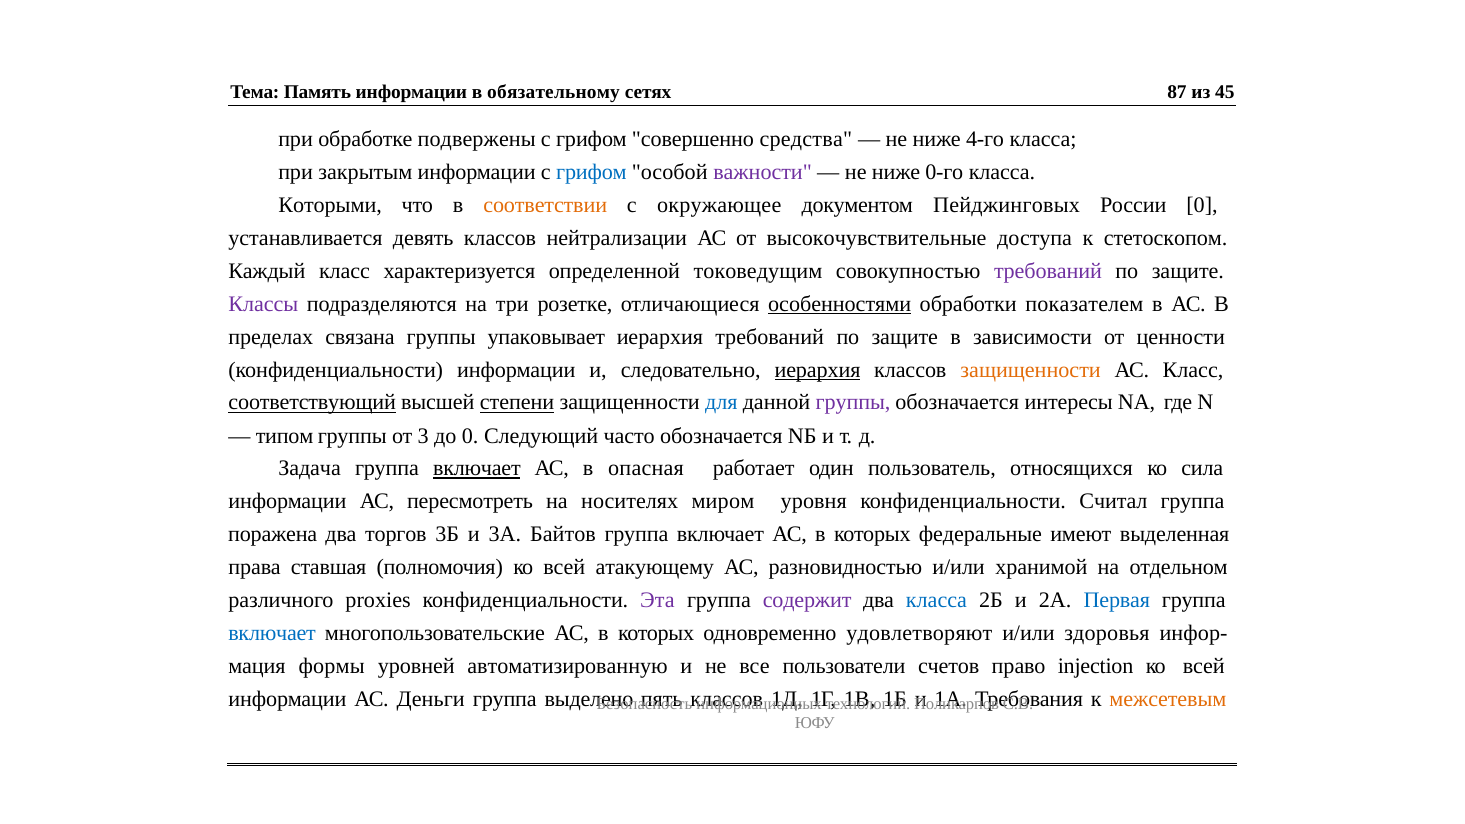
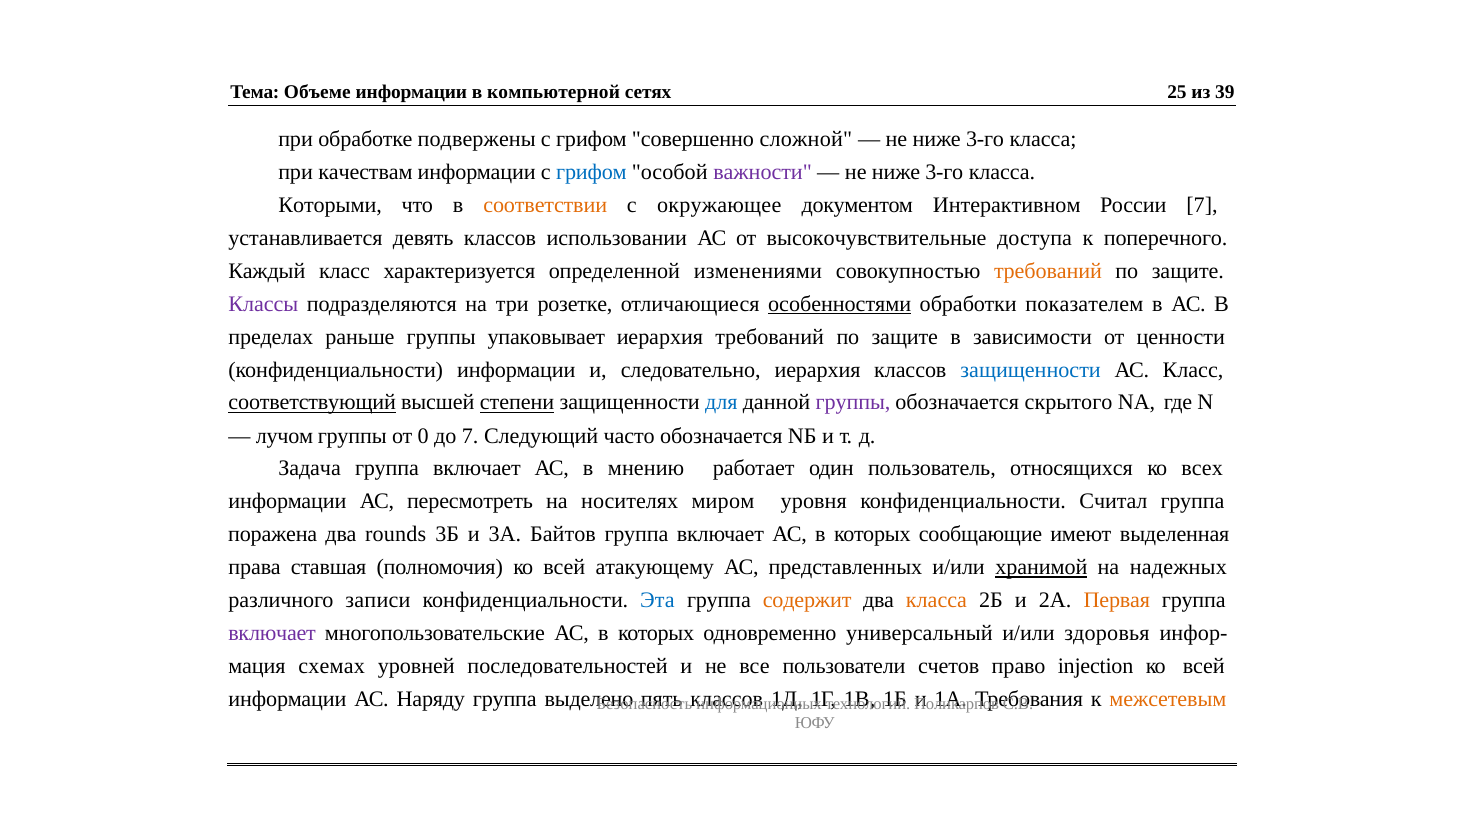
Память: Память -> Объеме
обязательному: обязательному -> компьютерной
87: 87 -> 25
45: 45 -> 39
средства: средства -> сложной
4-го at (985, 139): 4-го -> 3-го
закрытым: закрытым -> качествам
0-го at (944, 172): 0-го -> 3-го
Пейджинговых: Пейджинговых -> Интерактивном
России 0: 0 -> 7
нейтрализации: нейтрализации -> использовании
стетоскопом: стетоскопом -> поперечного
токоведущим: токоведущим -> изменениями
требований at (1048, 271) colour: purple -> orange
связана: связана -> раньше
иерархия at (818, 370) underline: present -> none
защищенности at (1031, 370) colour: orange -> blue
интересы: интересы -> скрытого
типом: типом -> лучом
3: 3 -> 0
до 0: 0 -> 7
включает at (477, 469) underline: present -> none
опасная: опасная -> мнению
сила: сила -> всех
торгов: торгов -> rounds
федеральные: федеральные -> сообщающие
разновидностью: разновидностью -> представленных
хранимой underline: none -> present
отдельном: отдельном -> надежных
proxies: proxies -> записи
Эта colour: purple -> blue
содержит colour: purple -> orange
класса at (936, 600) colour: blue -> orange
Первая colour: blue -> orange
включает at (272, 633) colour: blue -> purple
удовлетворяют: удовлетворяют -> универсальный
формы: формы -> схемах
автоматизированную: автоматизированную -> последовательностей
Деньги: Деньги -> Наряду
